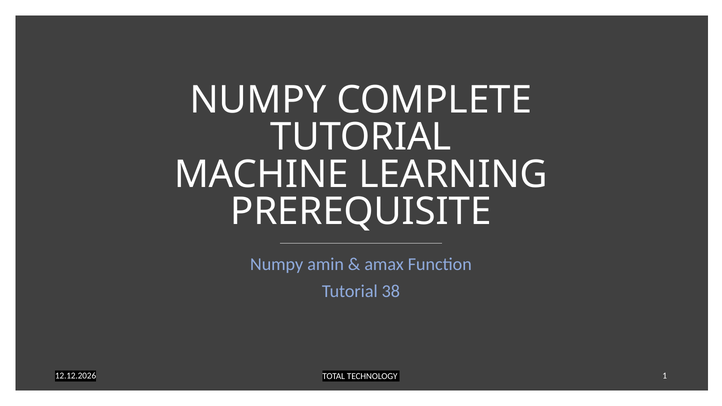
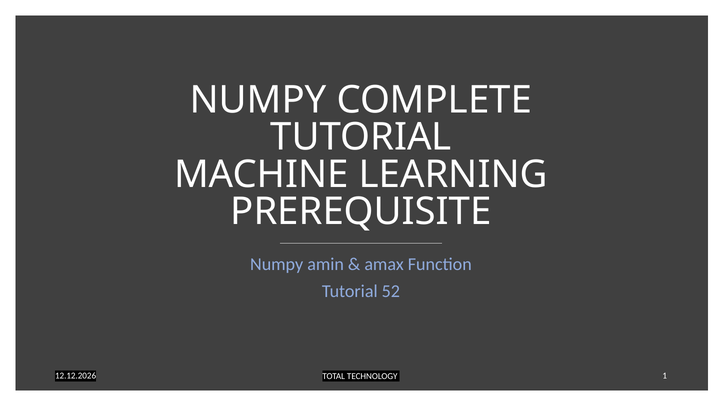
38: 38 -> 52
